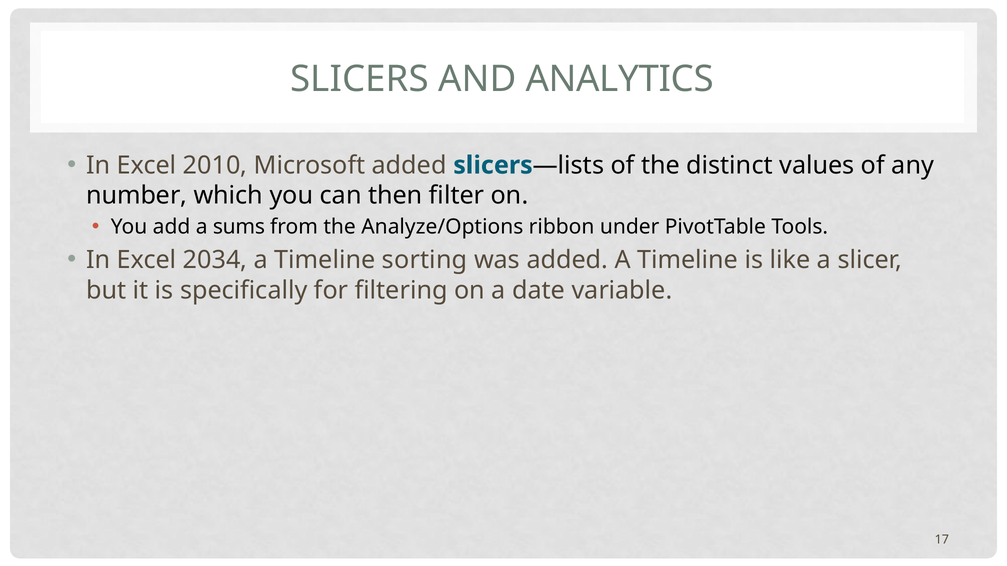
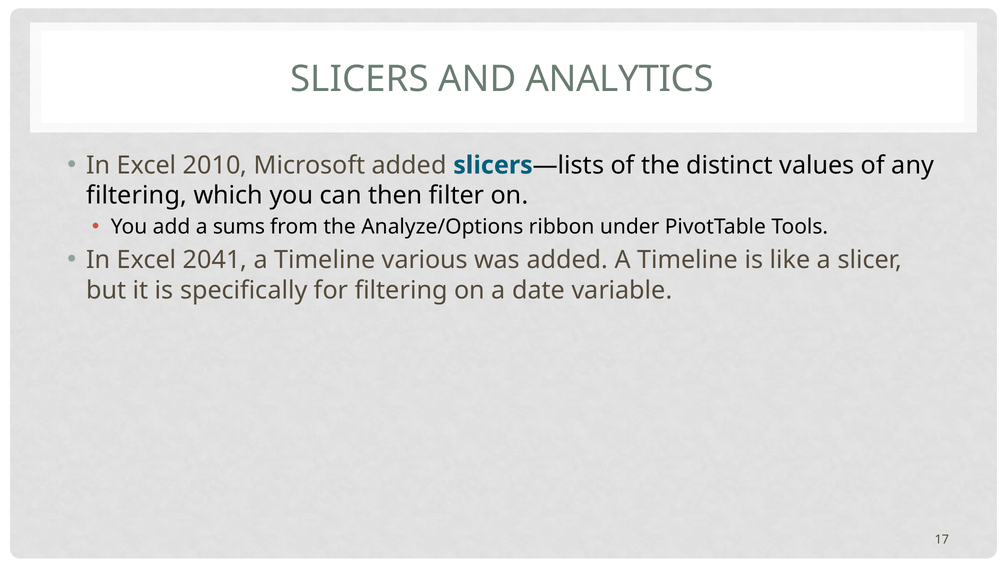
number at (137, 196): number -> filtering
2034: 2034 -> 2041
sorting: sorting -> various
